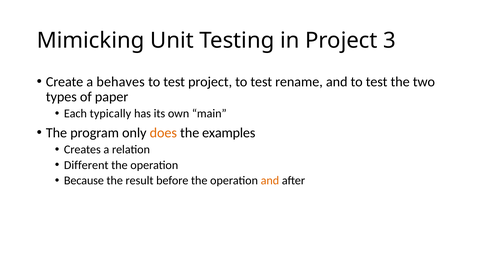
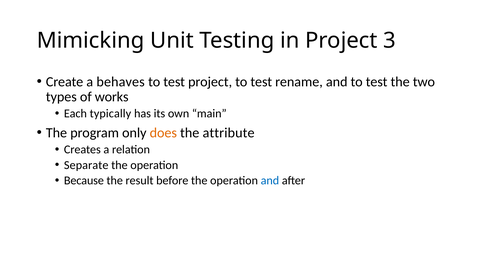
paper: paper -> works
examples: examples -> attribute
Different: Different -> Separate
and at (270, 180) colour: orange -> blue
